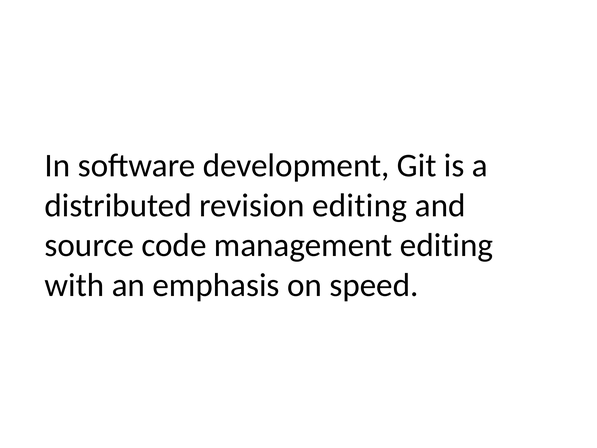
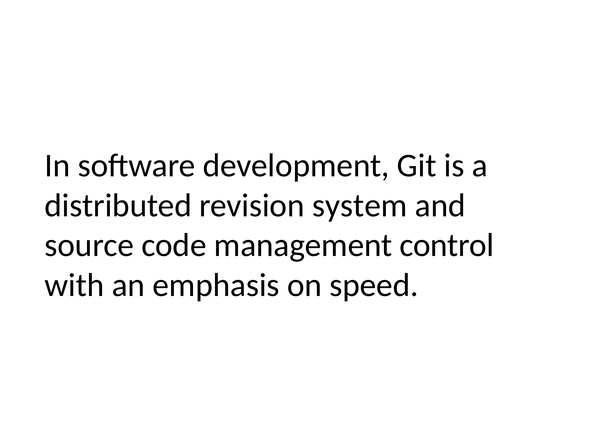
revision editing: editing -> system
management editing: editing -> control
